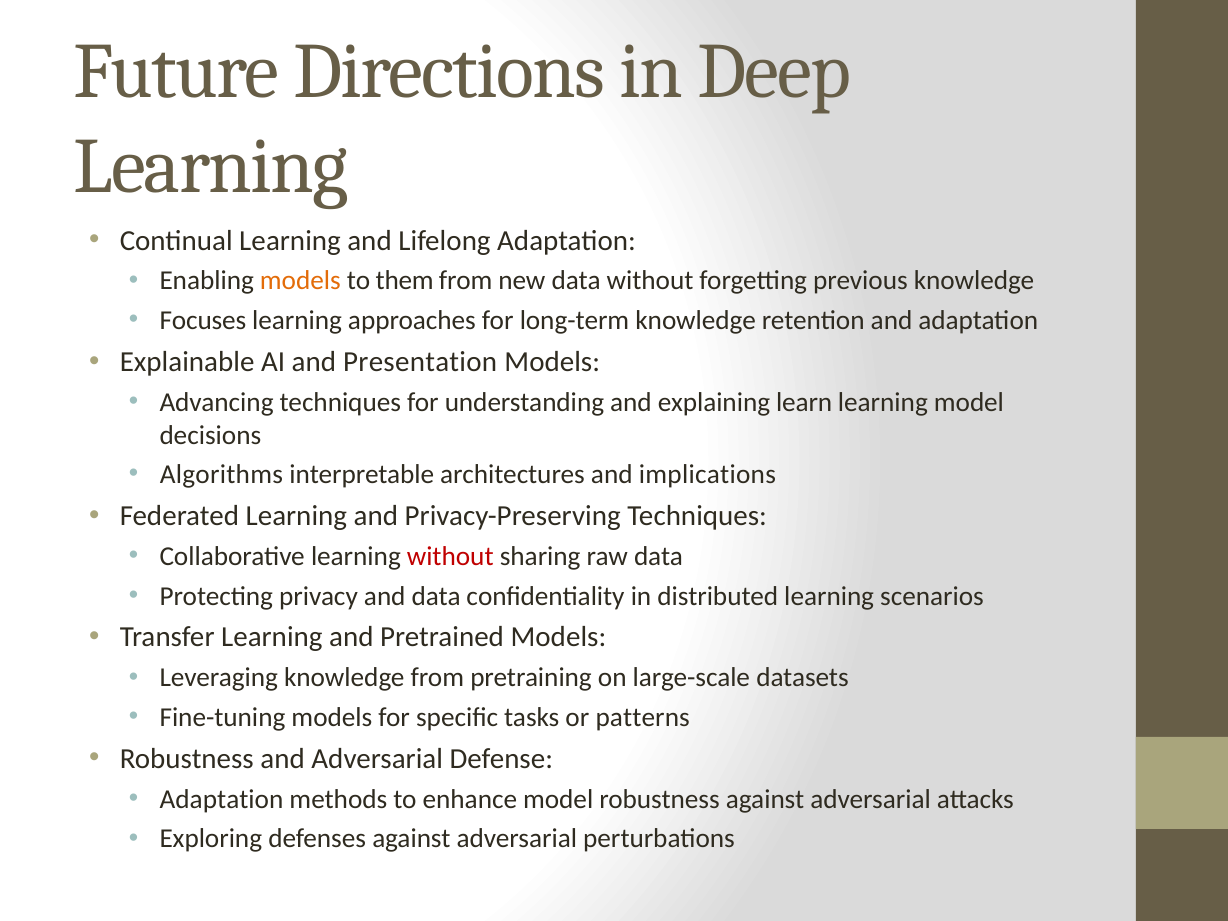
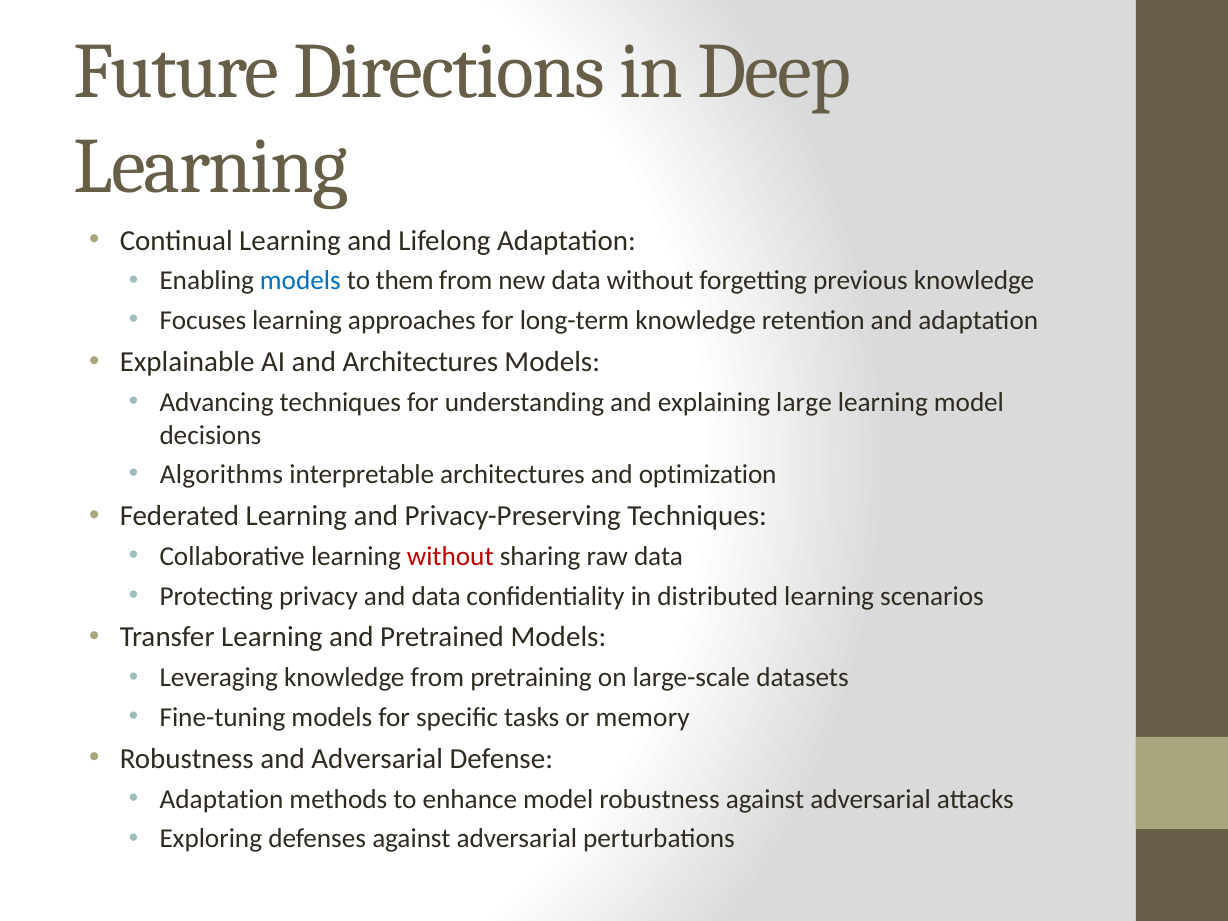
models at (300, 281) colour: orange -> blue
and Presentation: Presentation -> Architectures
learn: learn -> large
implications: implications -> optimization
patterns: patterns -> memory
